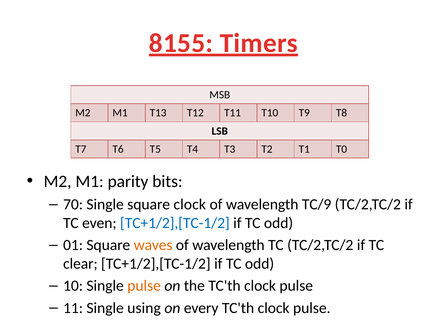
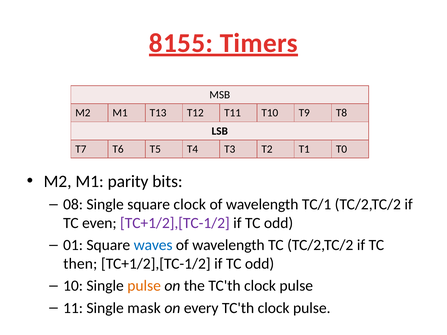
70: 70 -> 08
TC/9: TC/9 -> TC/1
TC+1/2],[TC-1/2 at (175, 223) colour: blue -> purple
waves colour: orange -> blue
clear: clear -> then
using: using -> mask
